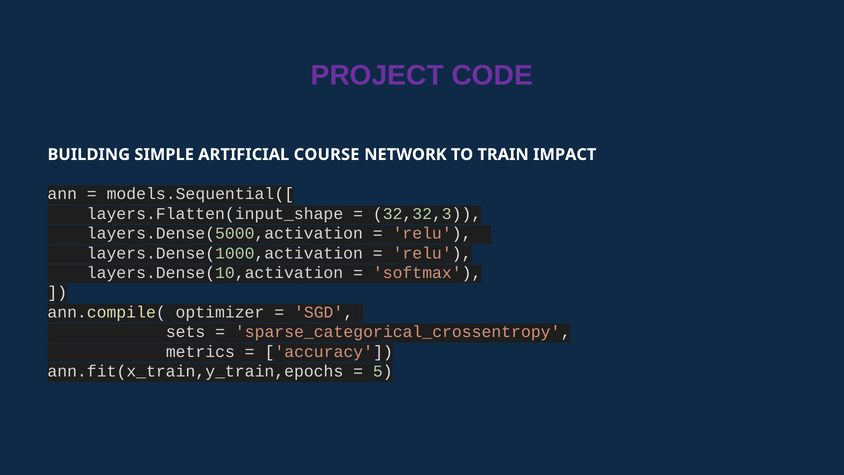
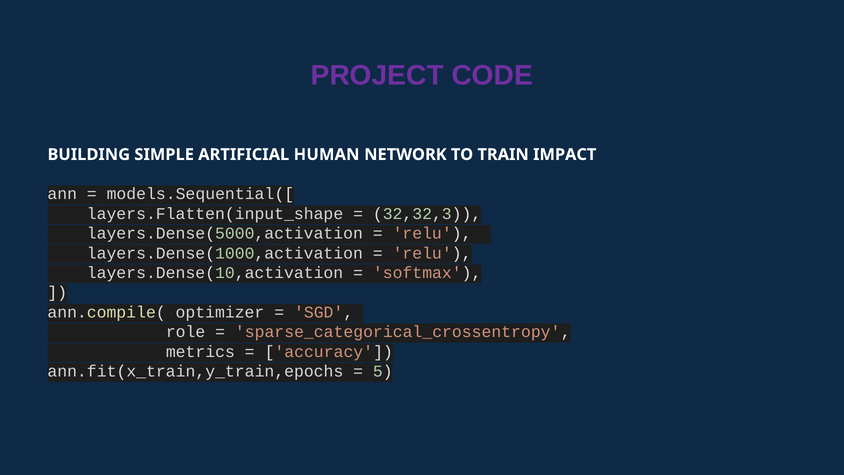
COURSE: COURSE -> HUMAN
sets: sets -> role
